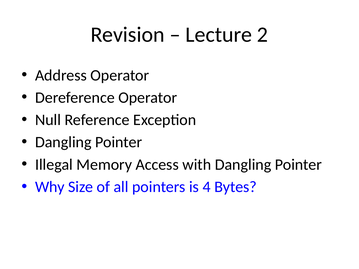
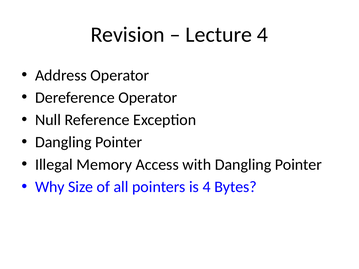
Lecture 2: 2 -> 4
